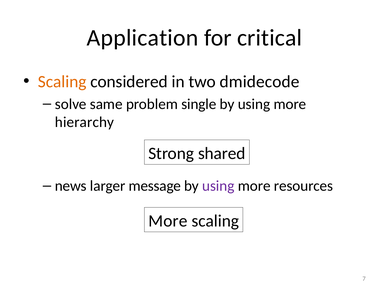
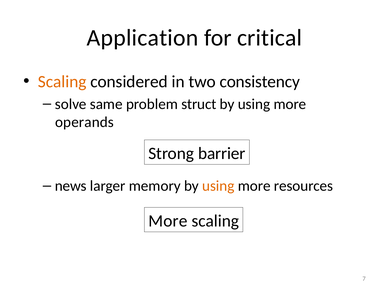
dmidecode: dmidecode -> consistency
single: single -> struct
hierarchy: hierarchy -> operands
shared: shared -> barrier
message: message -> memory
using at (218, 186) colour: purple -> orange
